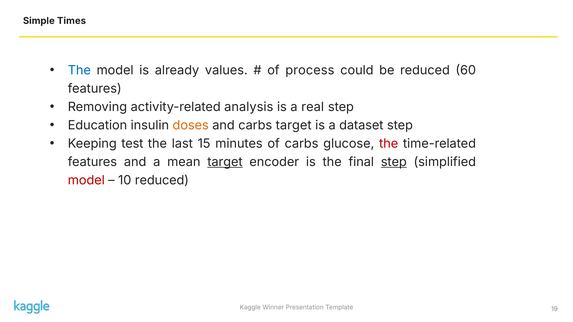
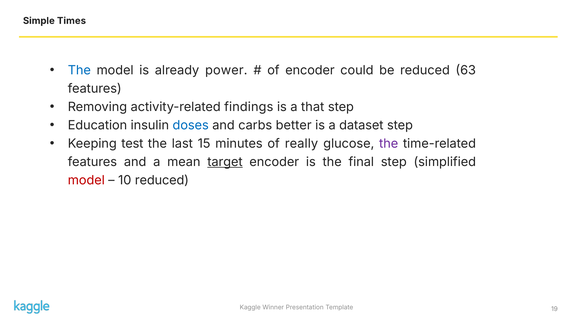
values: values -> power
of process: process -> encoder
60: 60 -> 63
analysis: analysis -> findings
real: real -> that
doses colour: orange -> blue
carbs target: target -> better
of carbs: carbs -> really
the at (389, 144) colour: red -> purple
step at (394, 162) underline: present -> none
